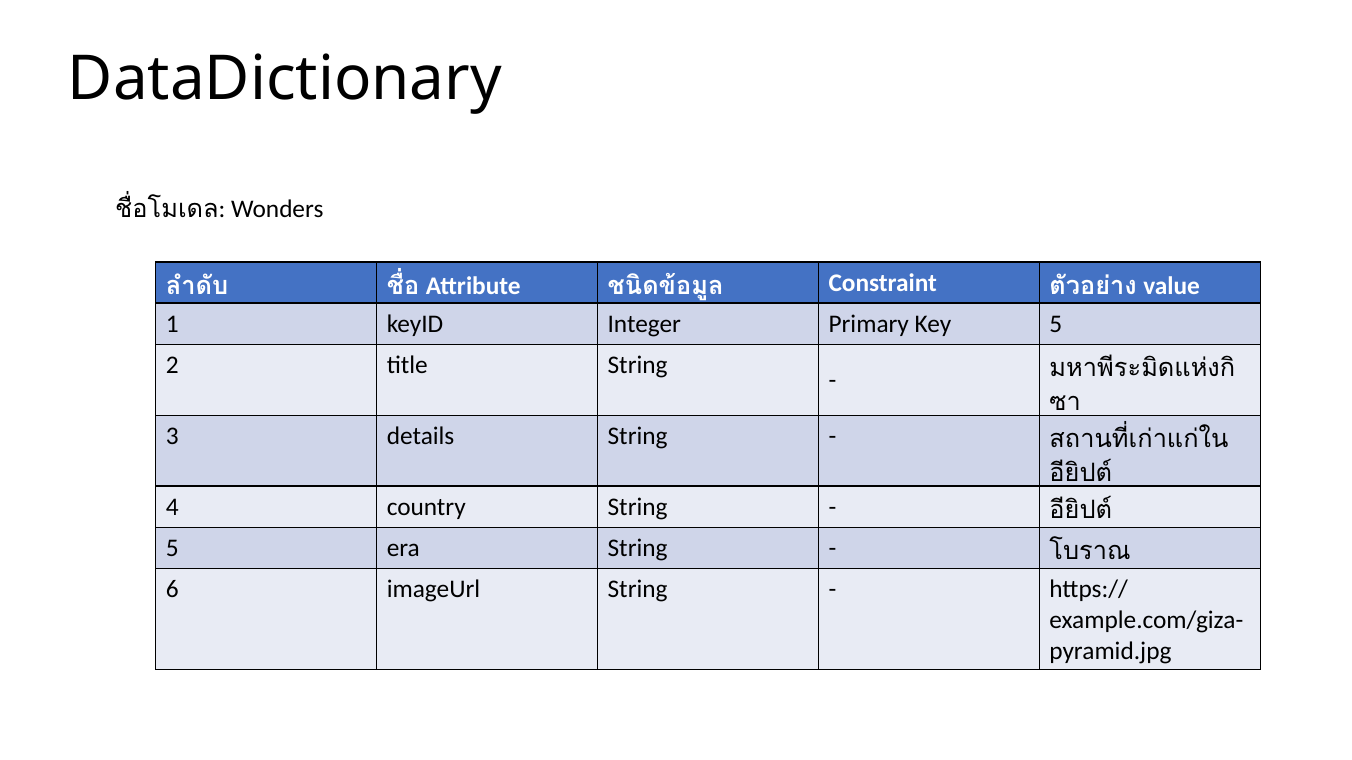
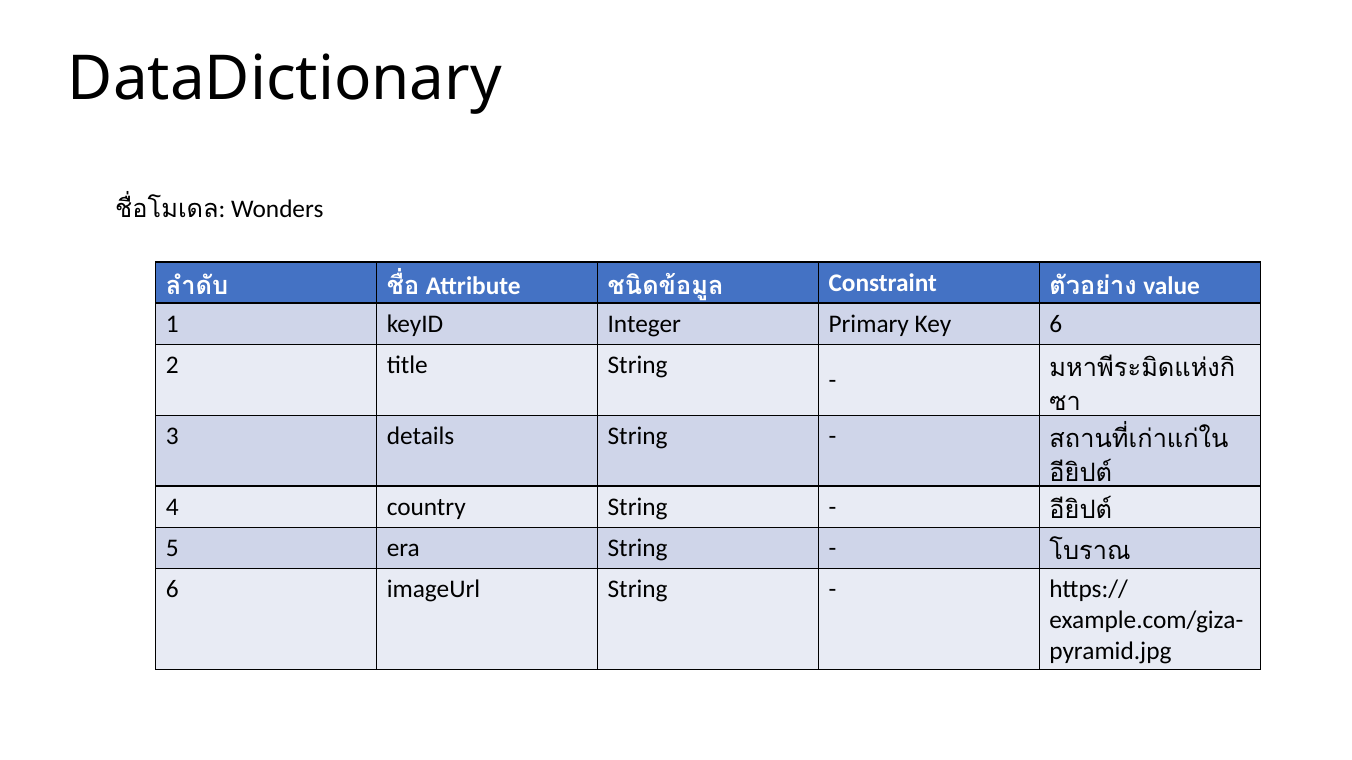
Key 5: 5 -> 6
